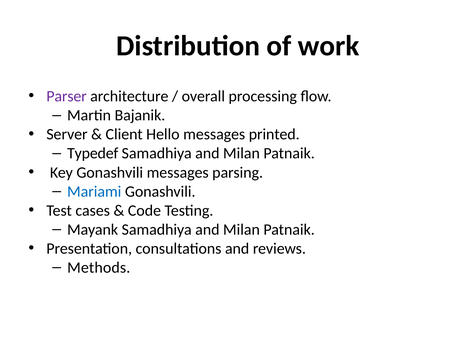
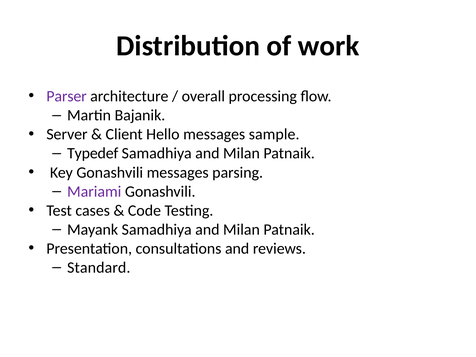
printed: printed -> sample
Mariami colour: blue -> purple
Methods: Methods -> Standard
